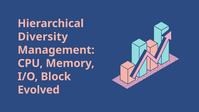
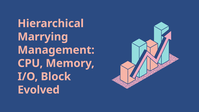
Diversity: Diversity -> Marrying
